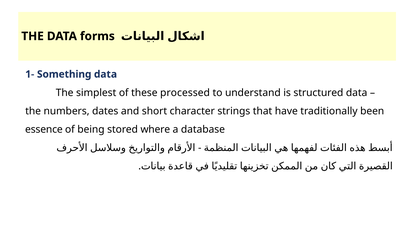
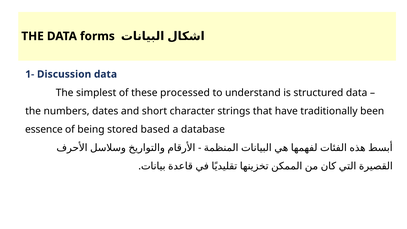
Something: Something -> Discussion
where: where -> based
